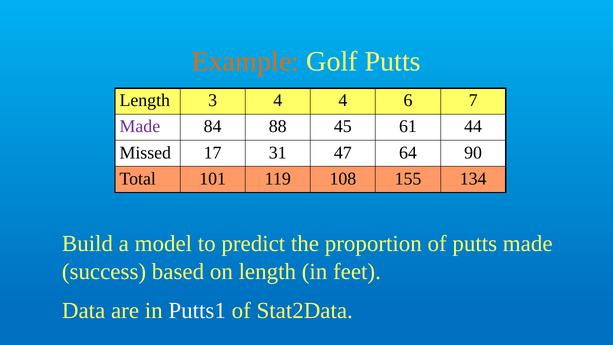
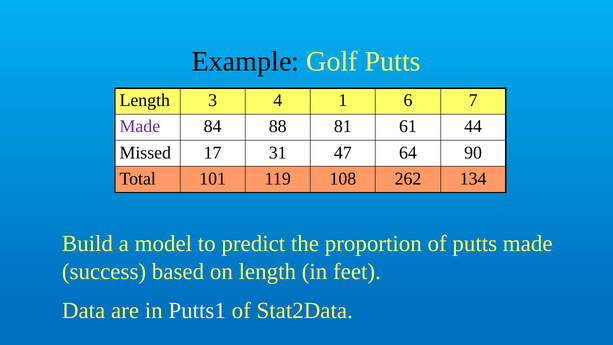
Example colour: orange -> black
4 4: 4 -> 1
45: 45 -> 81
155: 155 -> 262
